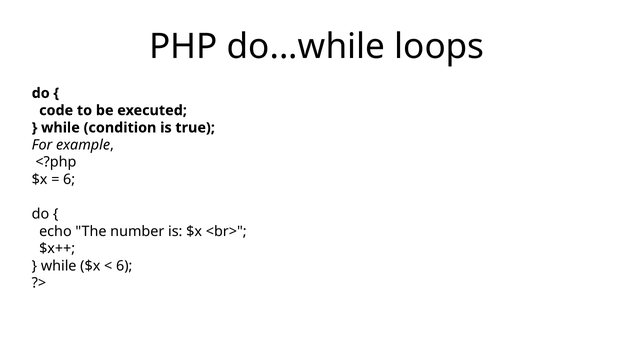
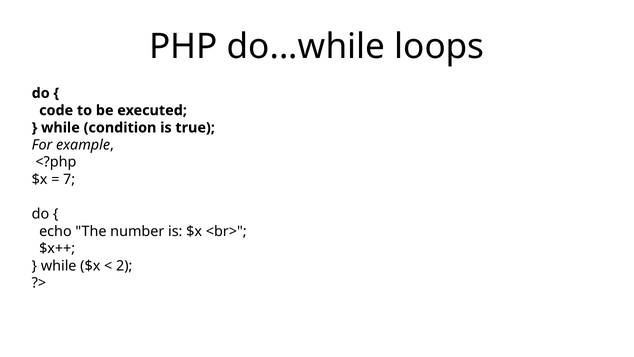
6 at (69, 179): 6 -> 7
6 at (124, 266): 6 -> 2
